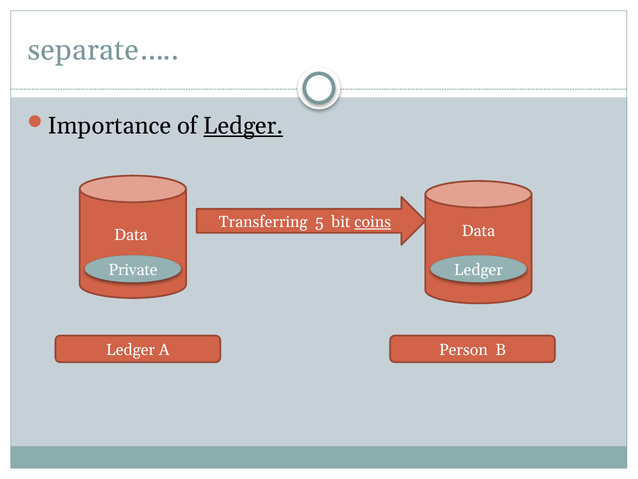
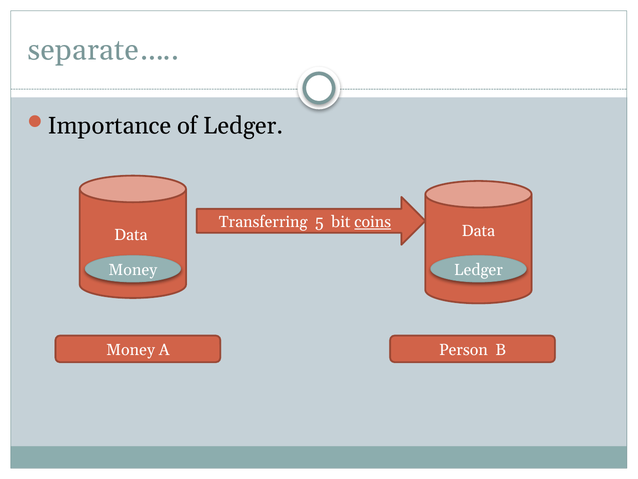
Ledger at (243, 126) underline: present -> none
Private at (133, 270): Private -> Money
Ledger at (131, 350): Ledger -> Money
